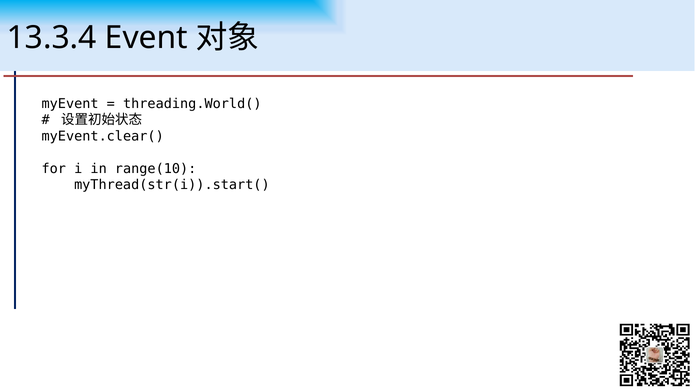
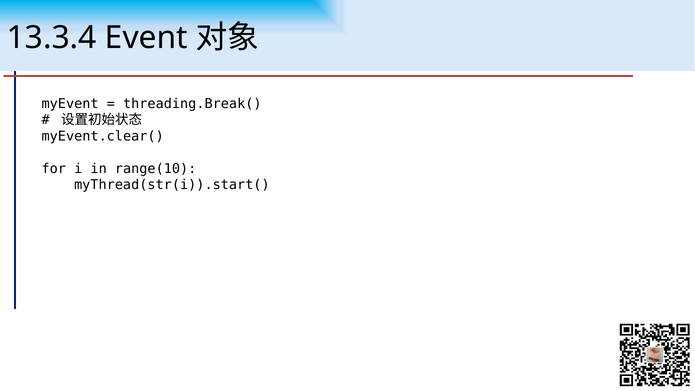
threading.World(: threading.World( -> threading.Break(
